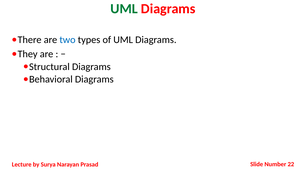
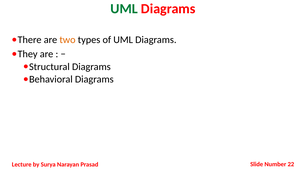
two colour: blue -> orange
